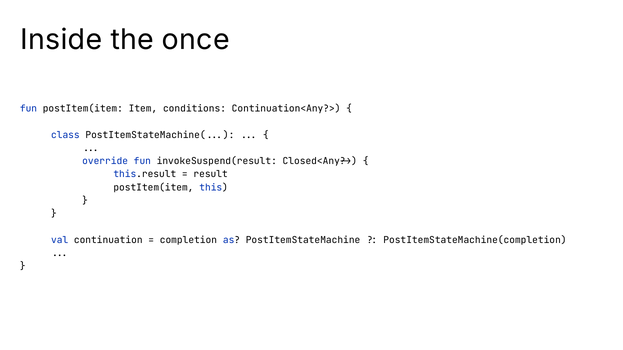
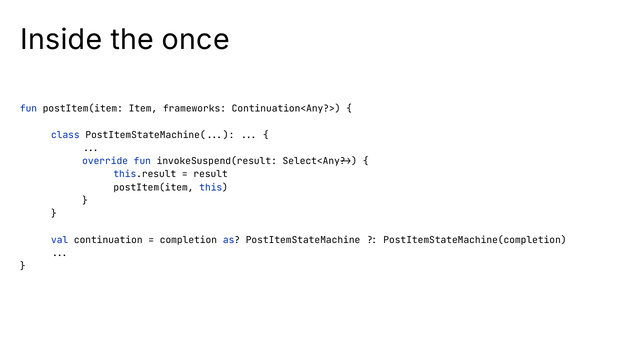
conditions: conditions -> frameworks
Closed<Any?>: Closed<Any?> -> Select<Any?>
